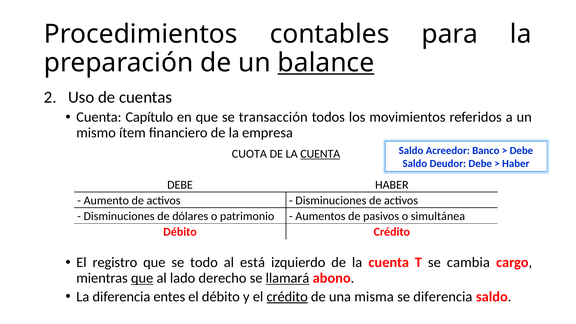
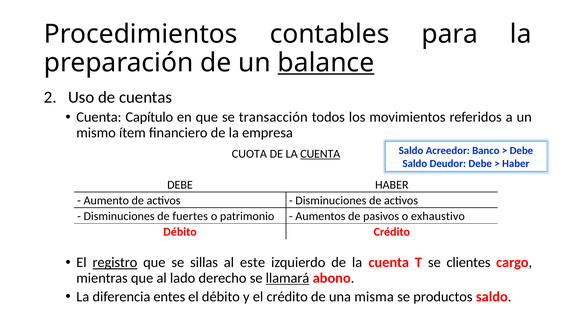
dólares: dólares -> fuertes
simultánea: simultánea -> exhaustivo
registro underline: none -> present
todo: todo -> sillas
está: está -> este
cambia: cambia -> clientes
que at (142, 278) underline: present -> none
crédito at (287, 297) underline: present -> none
se diferencia: diferencia -> productos
